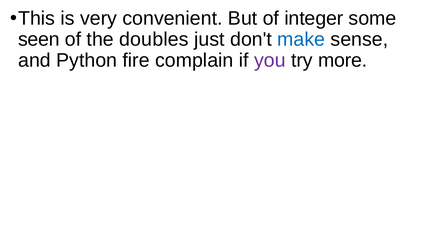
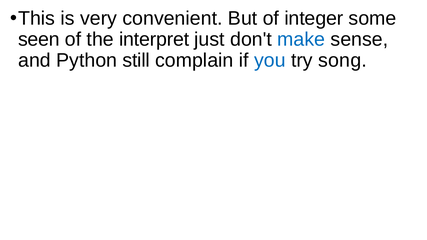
doubles: doubles -> interpret
fire: fire -> still
you colour: purple -> blue
more: more -> song
